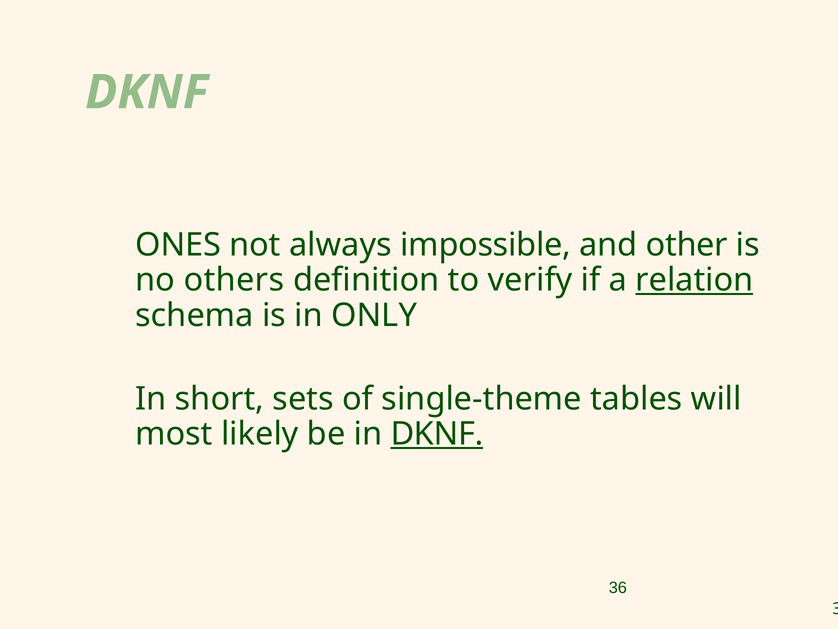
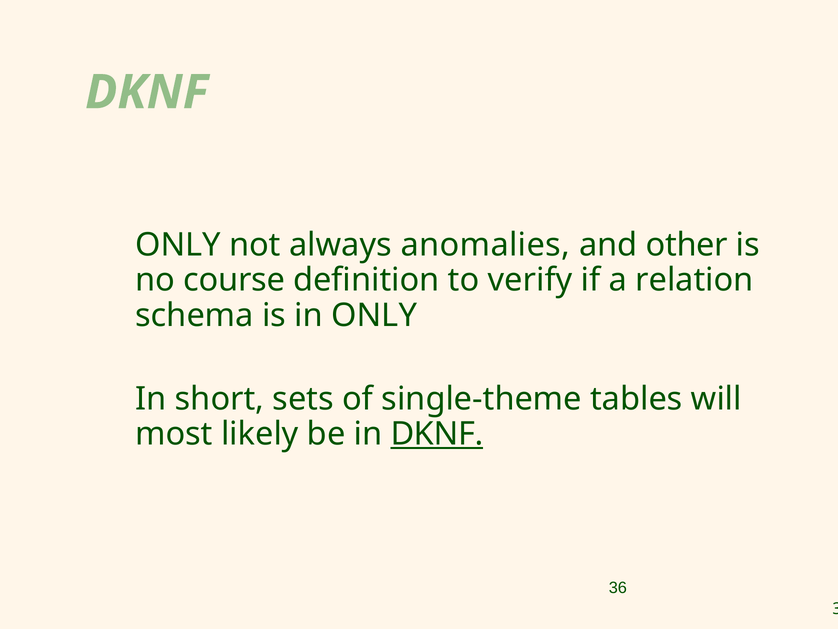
ONES at (178, 245): ONES -> ONLY
impossible: impossible -> anomalies
others: others -> course
relation underline: present -> none
